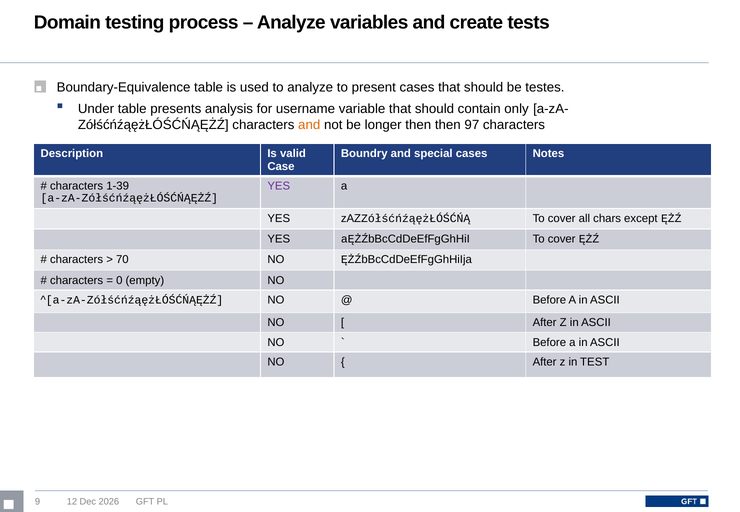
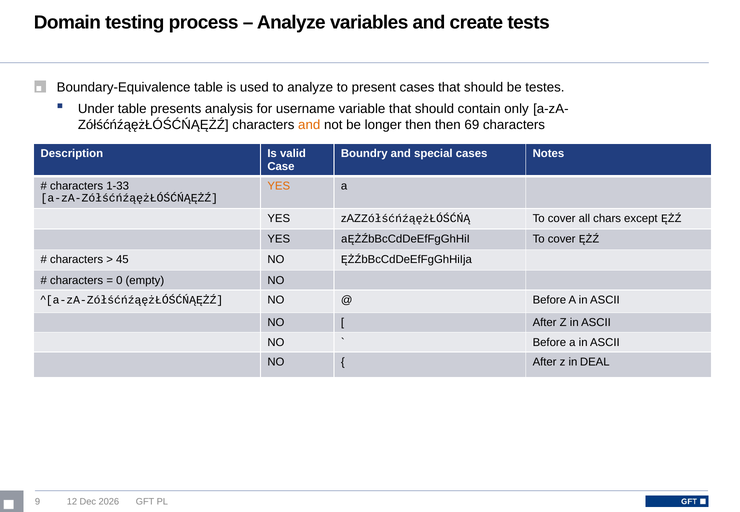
97: 97 -> 69
1-39: 1-39 -> 1-33
YES at (279, 186) colour: purple -> orange
70: 70 -> 45
TEST: TEST -> DEAL
